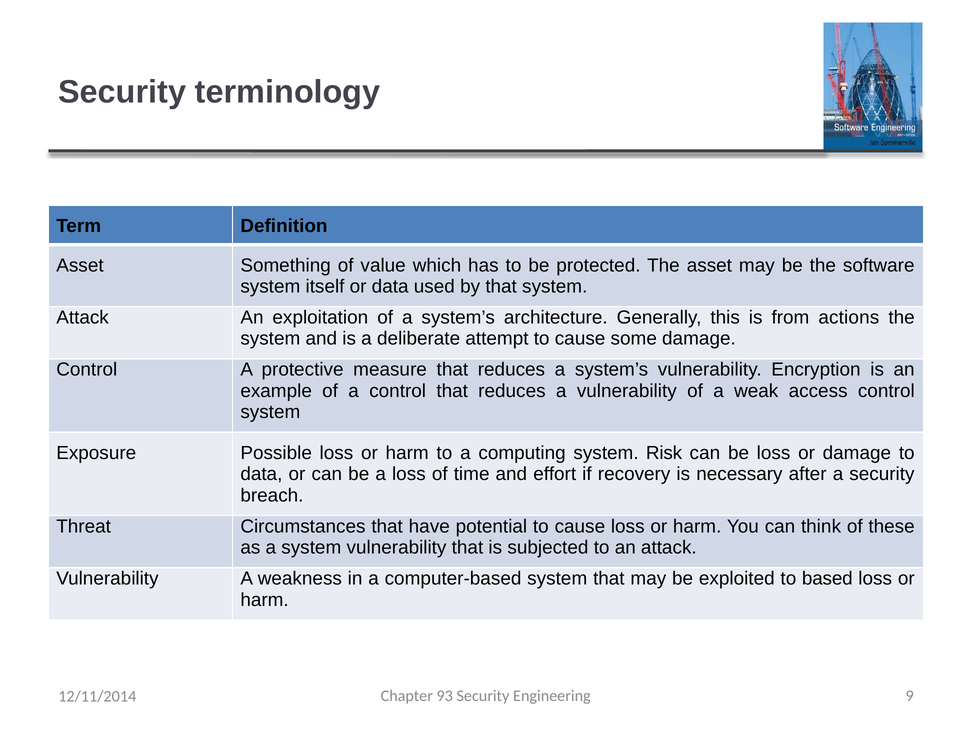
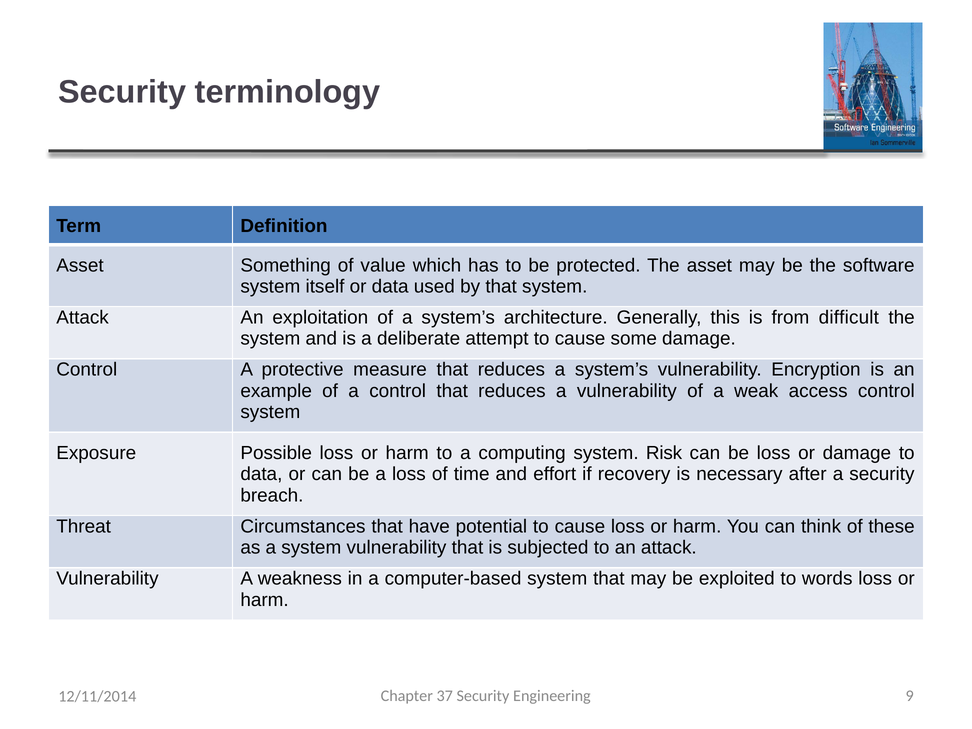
actions: actions -> difficult
based: based -> words
93: 93 -> 37
